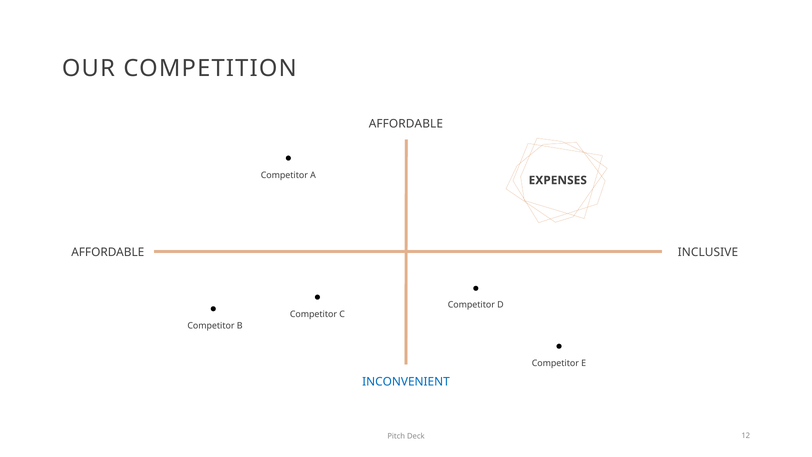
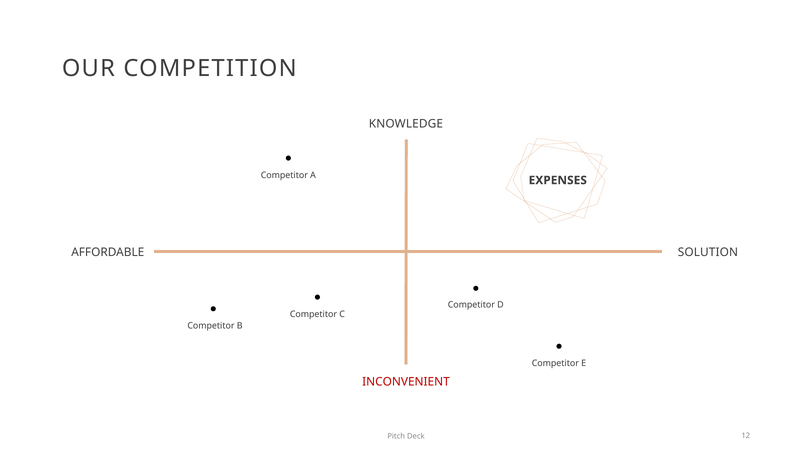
AFFORDABLE at (406, 124): AFFORDABLE -> KNOWLEDGE
INCLUSIVE: INCLUSIVE -> SOLUTION
INCONVENIENT colour: blue -> red
